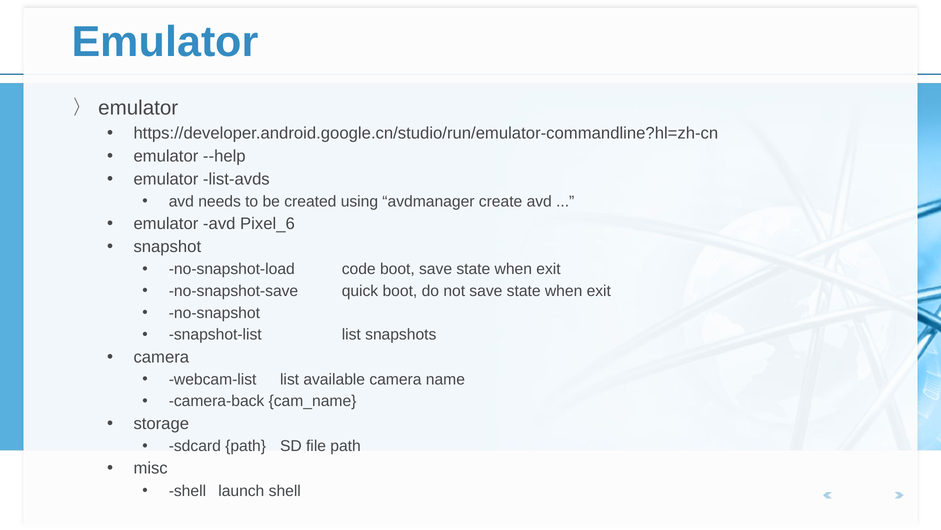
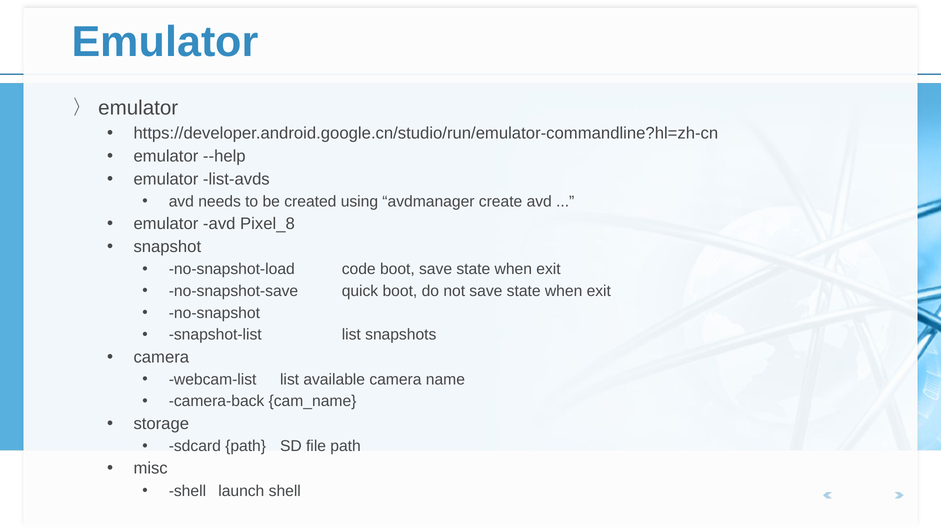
Pixel_6: Pixel_6 -> Pixel_8
